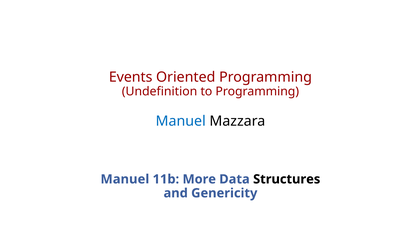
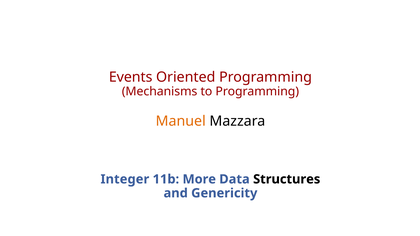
Undefinition: Undefinition -> Mechanisms
Manuel at (181, 121) colour: blue -> orange
Manuel at (125, 179): Manuel -> Integer
